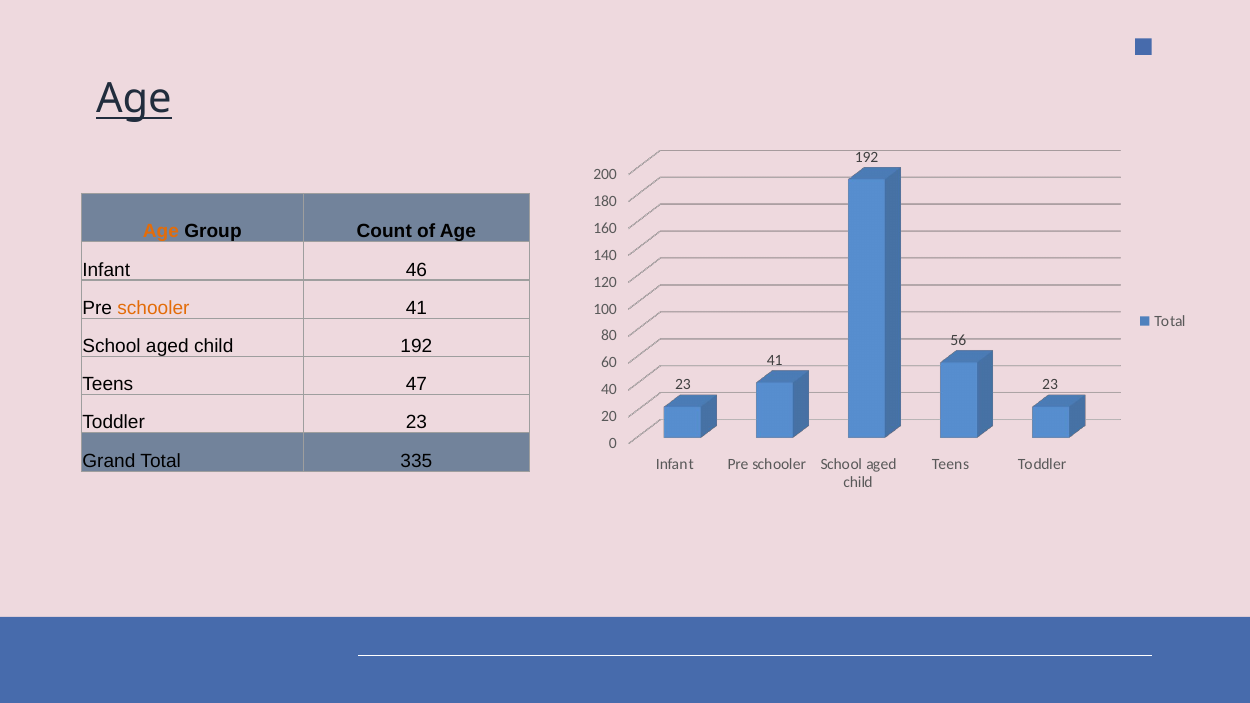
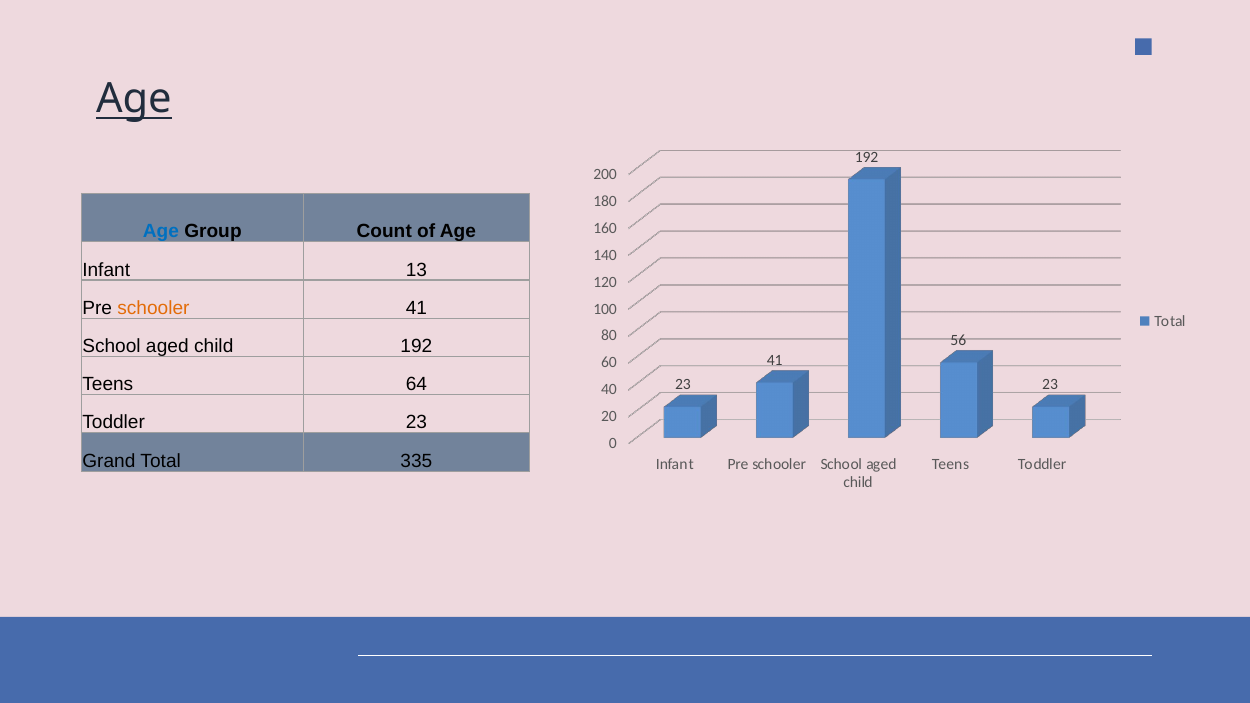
Age at (161, 232) colour: orange -> blue
46: 46 -> 13
47: 47 -> 64
